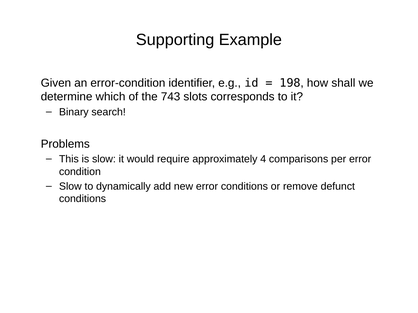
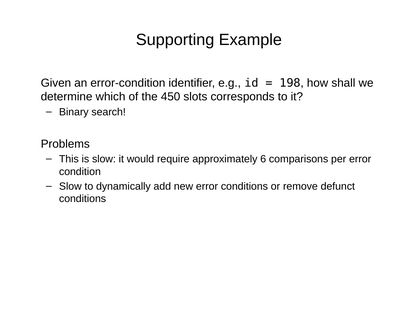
743: 743 -> 450
4: 4 -> 6
